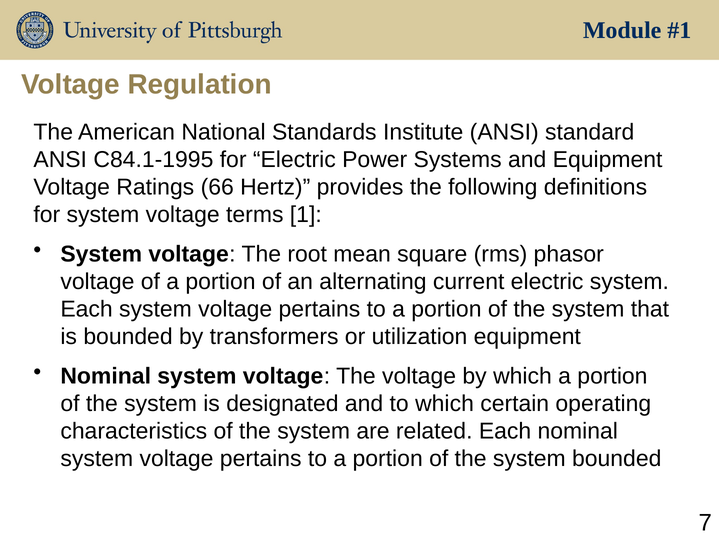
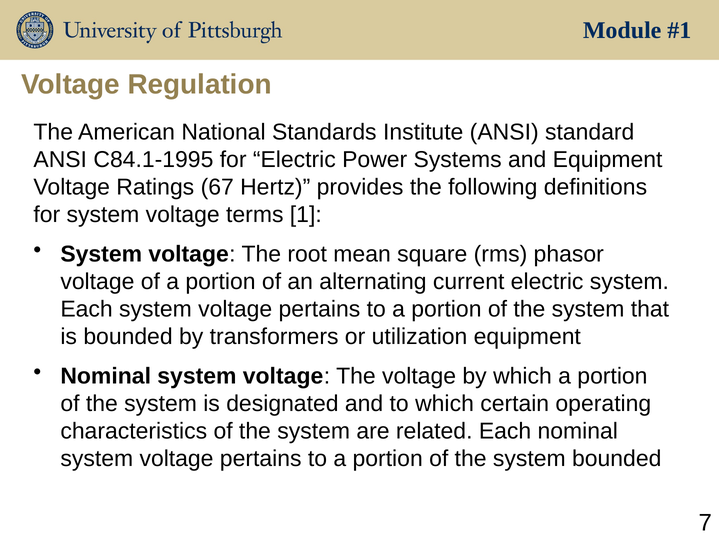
66: 66 -> 67
